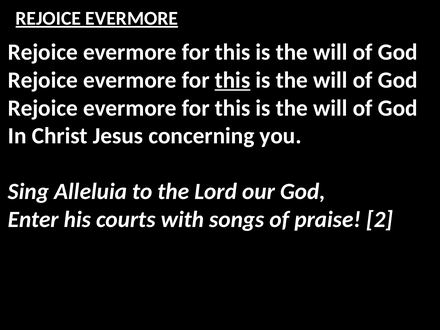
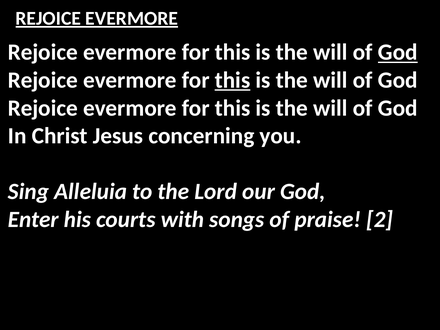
God at (398, 52) underline: none -> present
